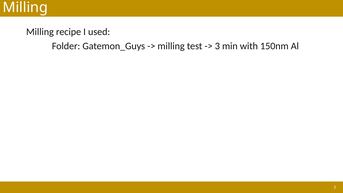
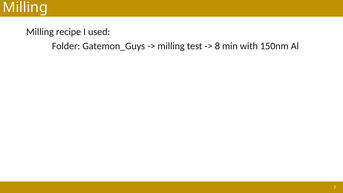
3: 3 -> 8
